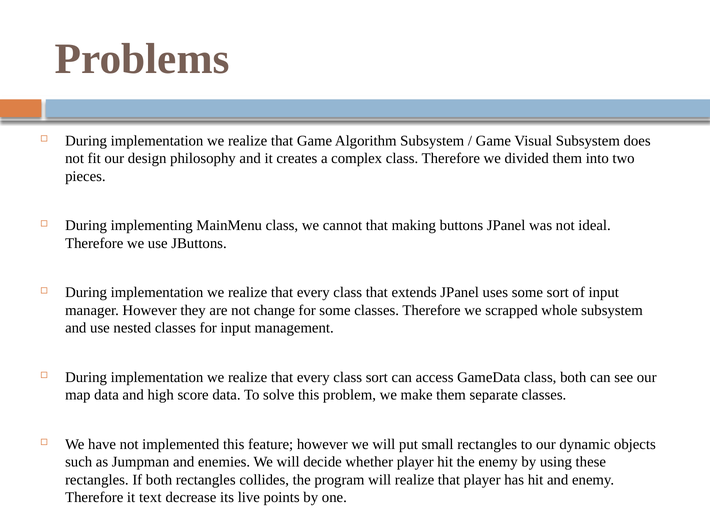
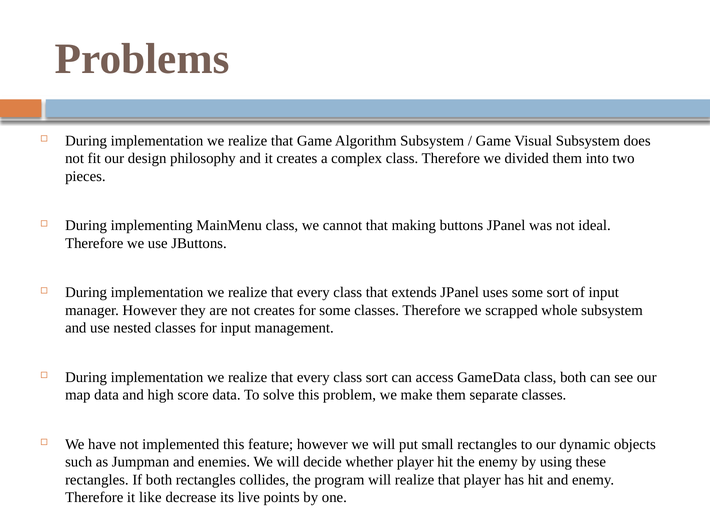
not change: change -> creates
text: text -> like
